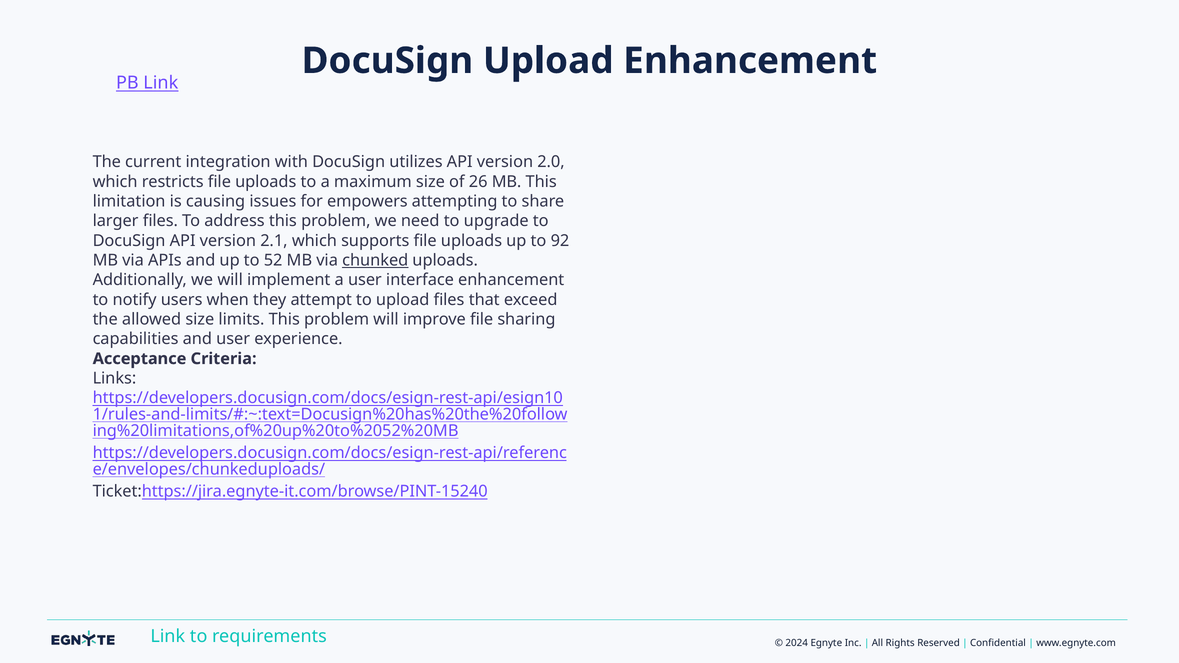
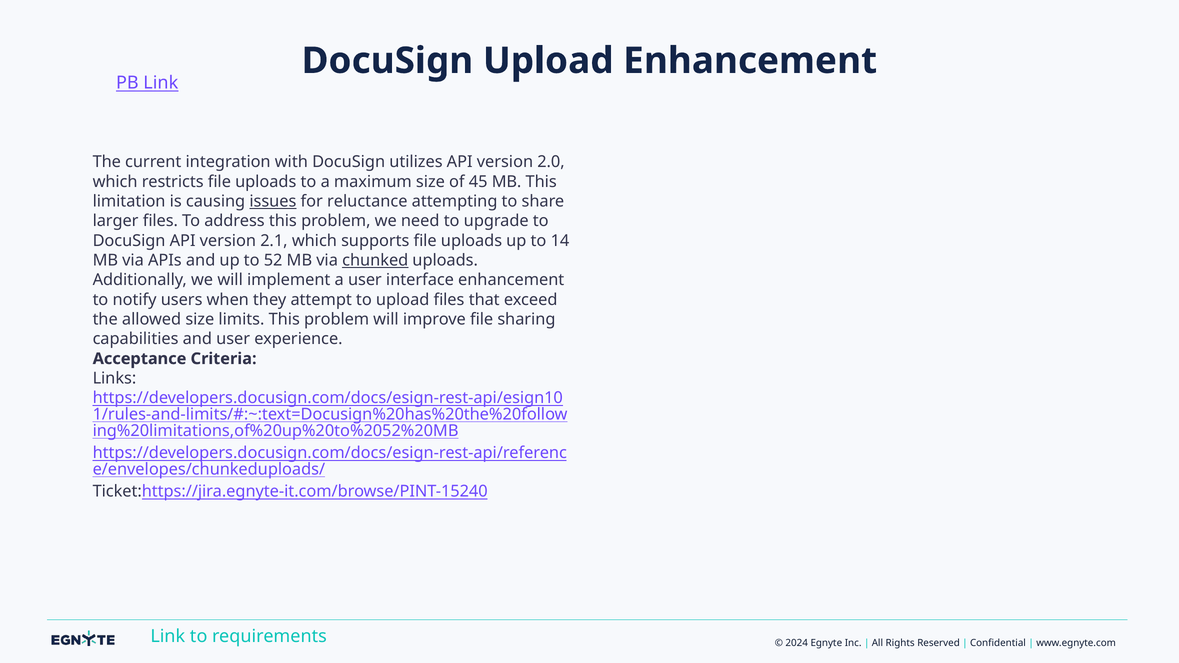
26: 26 -> 45
issues underline: none -> present
empowers: empowers -> reluctance
92: 92 -> 14
